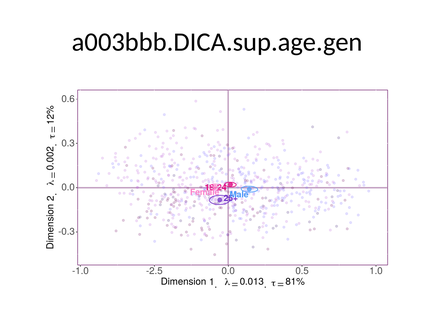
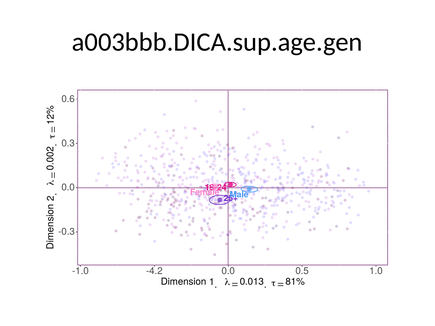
-2.5: -2.5 -> -4.2
